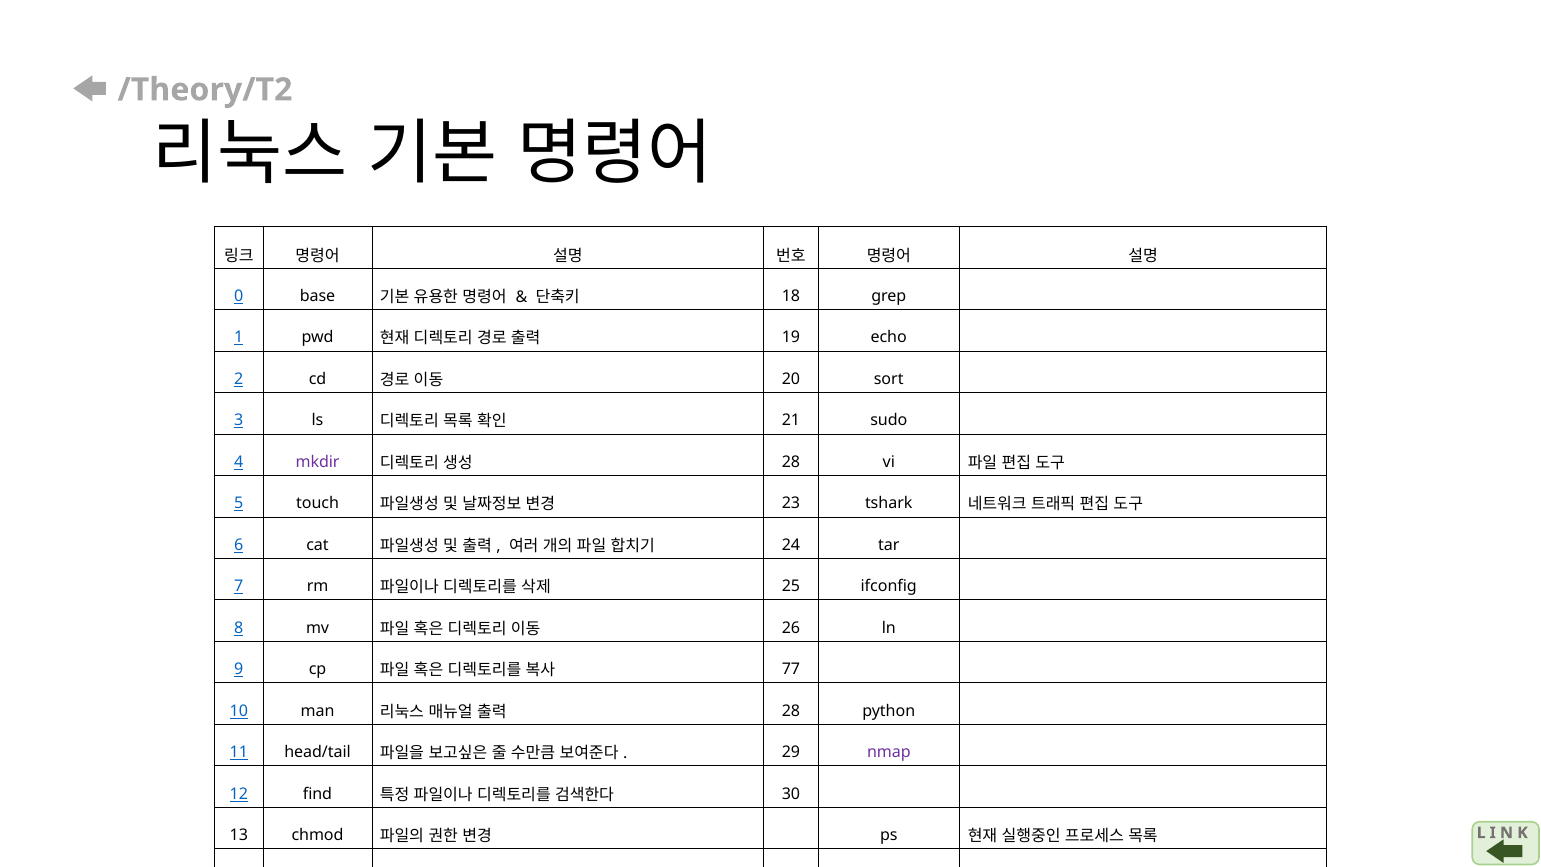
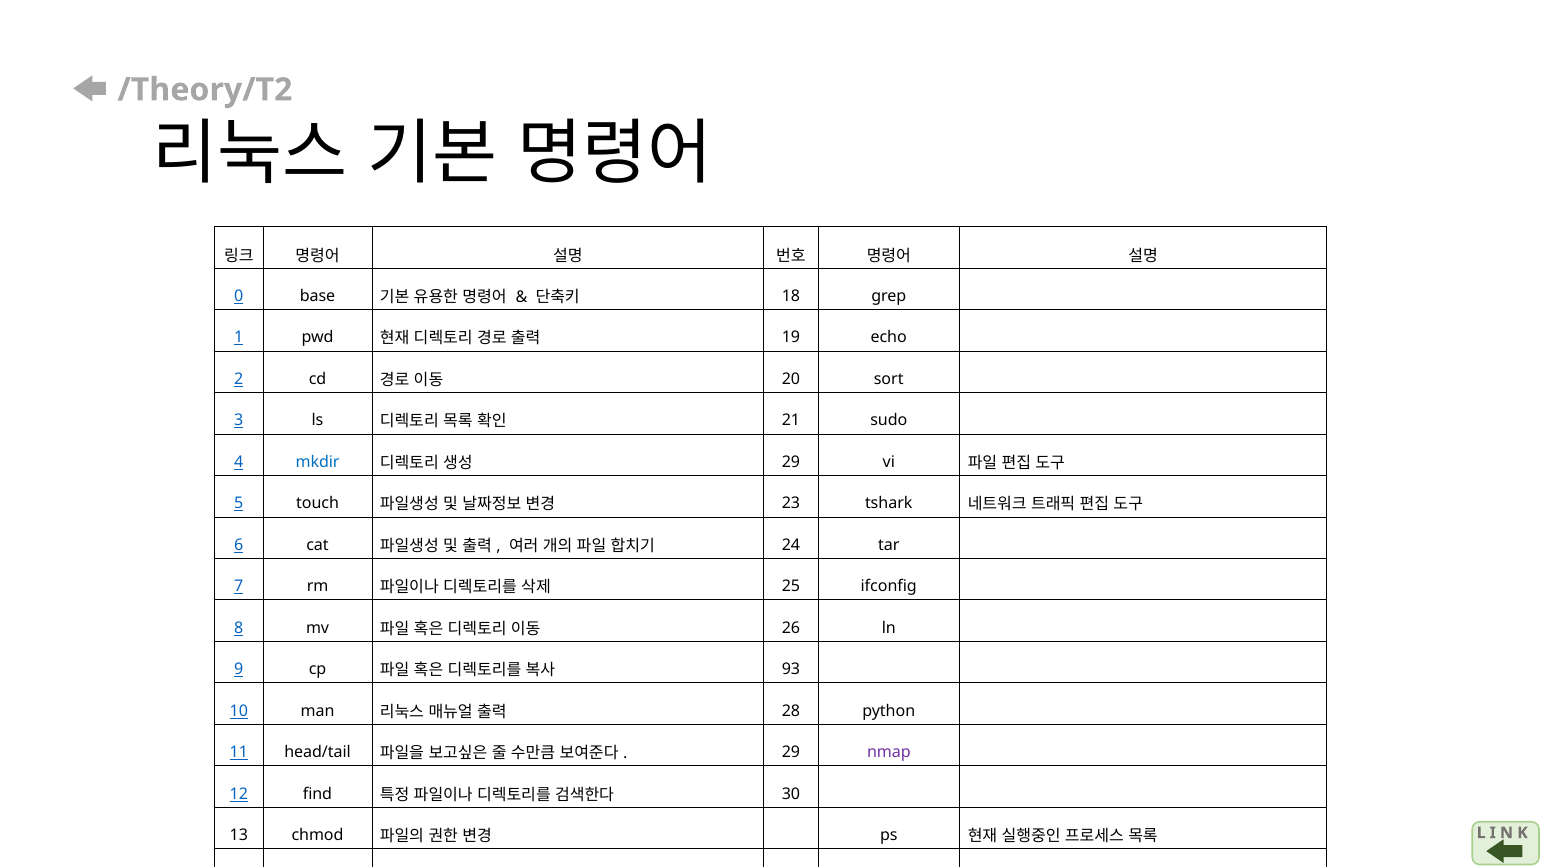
mkdir colour: purple -> blue
28 at (791, 462): 28 -> 29
77: 77 -> 93
